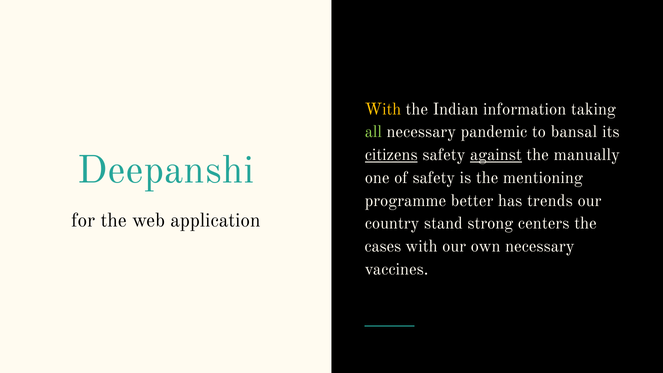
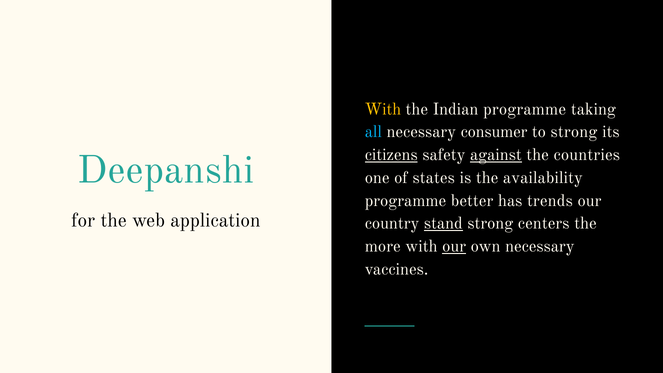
Indian information: information -> programme
all colour: light green -> light blue
pandemic: pandemic -> consumer
to bansal: bansal -> strong
manually: manually -> countries
of safety: safety -> states
mentioning: mentioning -> availability
stand underline: none -> present
cases: cases -> more
our at (454, 246) underline: none -> present
